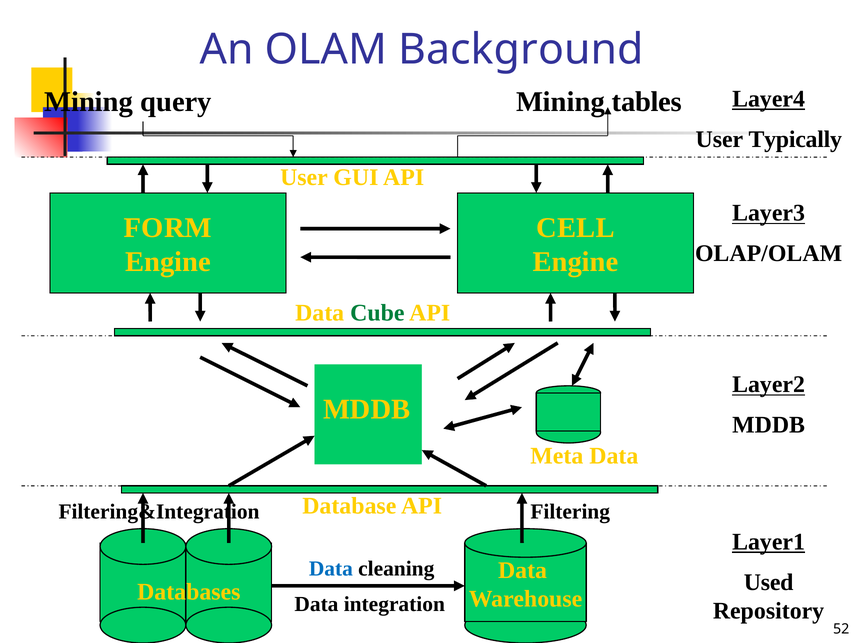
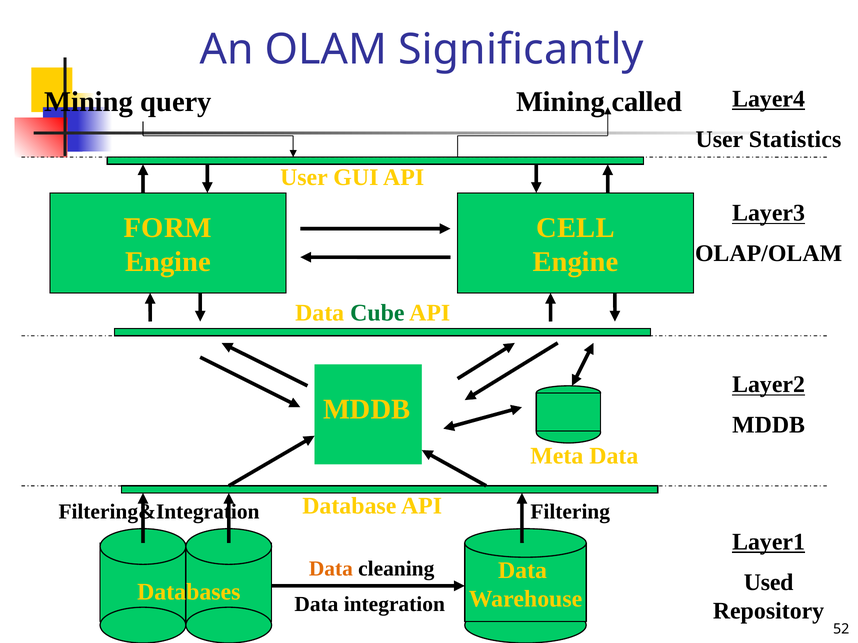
Background: Background -> Significantly
tables: tables -> called
Typically: Typically -> Statistics
Data at (331, 569) colour: blue -> orange
